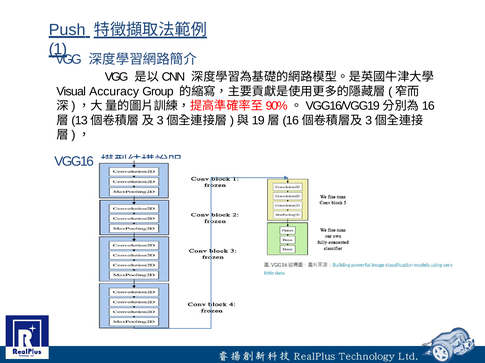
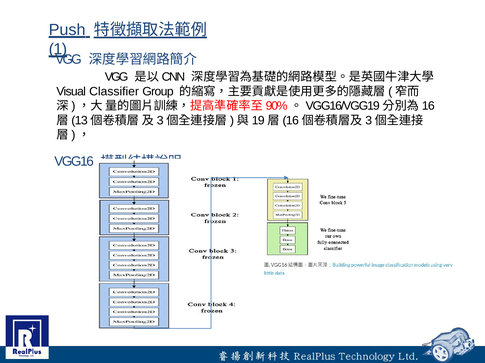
Accuracy: Accuracy -> Classifier
